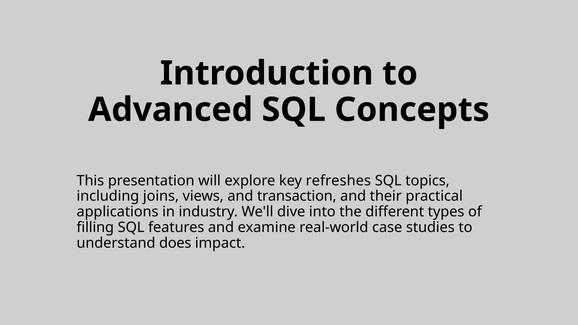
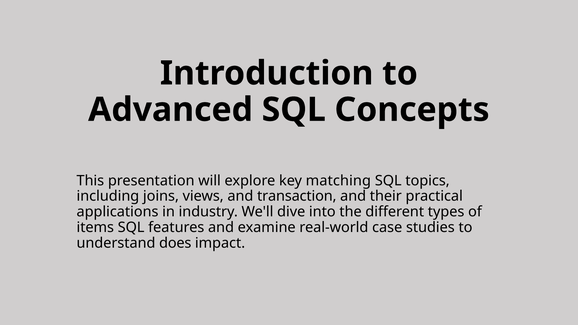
refreshes: refreshes -> matching
filling: filling -> items
